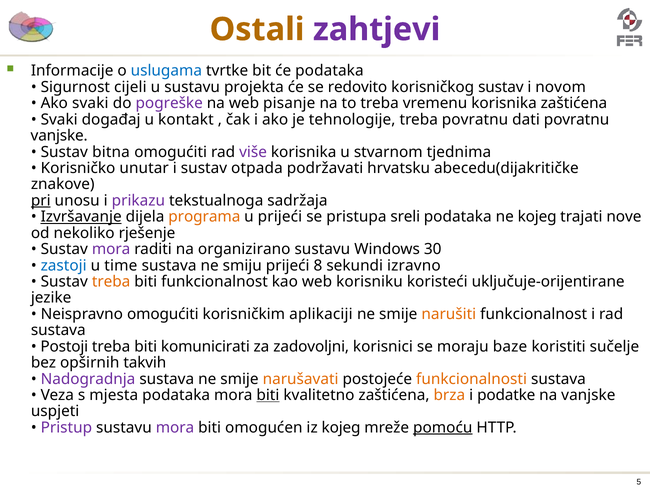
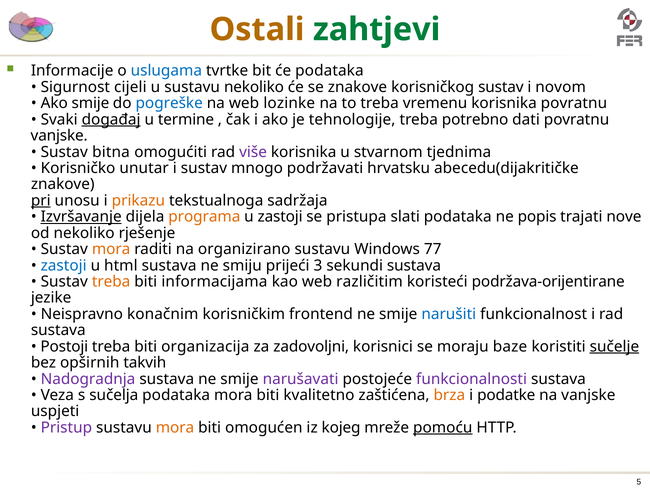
zahtjevi colour: purple -> green
sustavu projekta: projekta -> nekoliko
se redovito: redovito -> znakove
Ako svaki: svaki -> smije
pogreške colour: purple -> blue
pisanje: pisanje -> lozinke
korisnika zaštićena: zaštićena -> povratnu
događaj underline: none -> present
kontakt: kontakt -> termine
treba povratnu: povratnu -> potrebno
otpada: otpada -> mnogo
prikazu colour: purple -> orange
u prijeći: prijeći -> zastoji
sreli: sreli -> slati
ne kojeg: kojeg -> popis
mora at (111, 249) colour: purple -> orange
30: 30 -> 77
time: time -> html
8: 8 -> 3
sekundi izravno: izravno -> sustava
biti funkcionalnost: funkcionalnost -> informacijama
korisniku: korisniku -> različitim
uključuje-orijentirane: uključuje-orijentirane -> podržava-orijentirane
Neispravno omogućiti: omogućiti -> konačnim
aplikaciji: aplikaciji -> frontend
narušiti colour: orange -> blue
komunicirati: komunicirati -> organizacija
sučelje underline: none -> present
narušavati colour: orange -> purple
funkcionalnosti colour: orange -> purple
mjesta: mjesta -> sučelja
biti at (268, 395) underline: present -> none
mora at (175, 427) colour: purple -> orange
